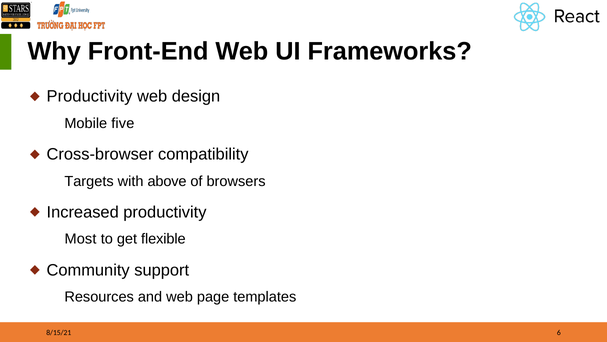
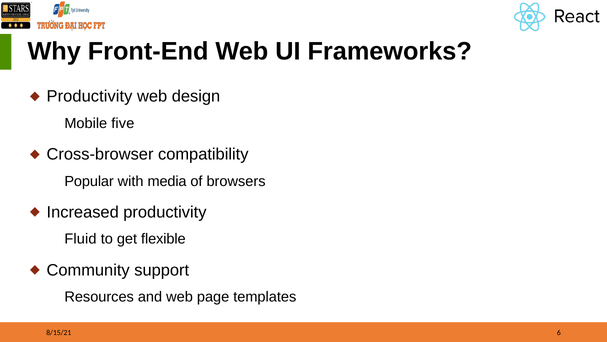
Targets: Targets -> Popular
above: above -> media
Most: Most -> Fluid
